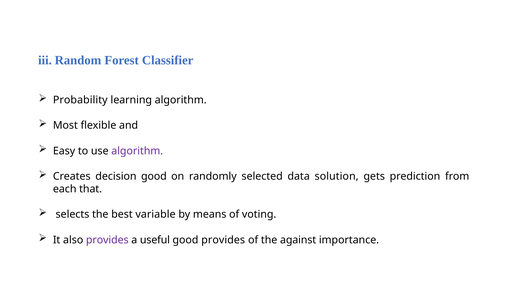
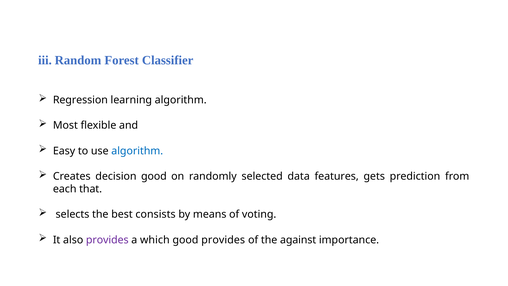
Probability: Probability -> Regression
algorithm at (137, 151) colour: purple -> blue
solution: solution -> features
variable: variable -> consists
useful: useful -> which
